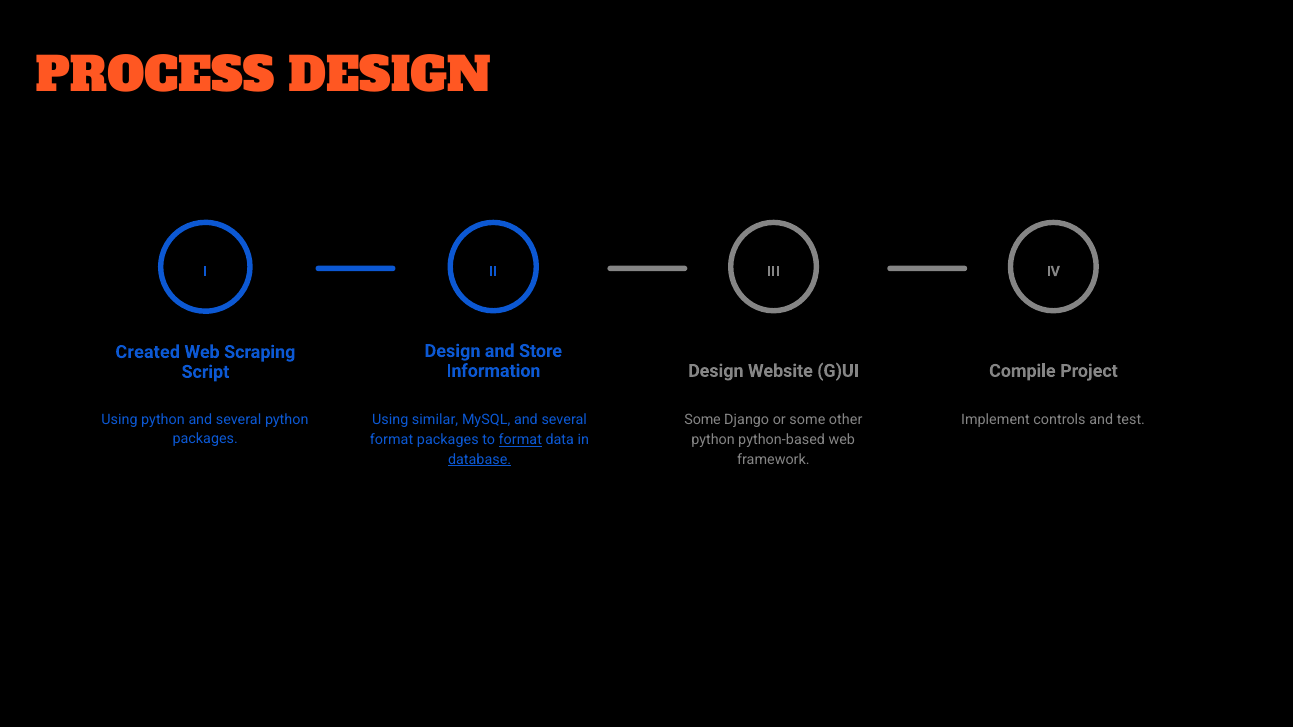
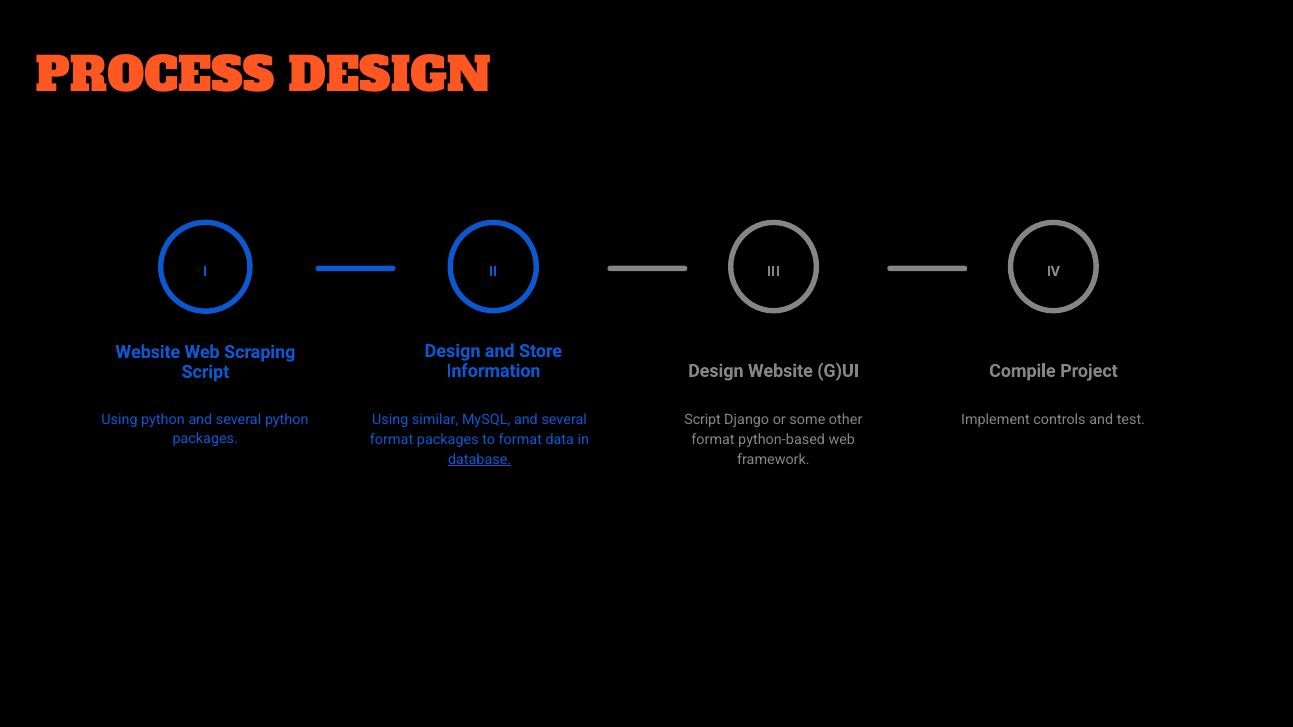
Created at (148, 352): Created -> Website
Some at (703, 420): Some -> Script
format at (520, 440) underline: present -> none
python at (713, 440): python -> format
